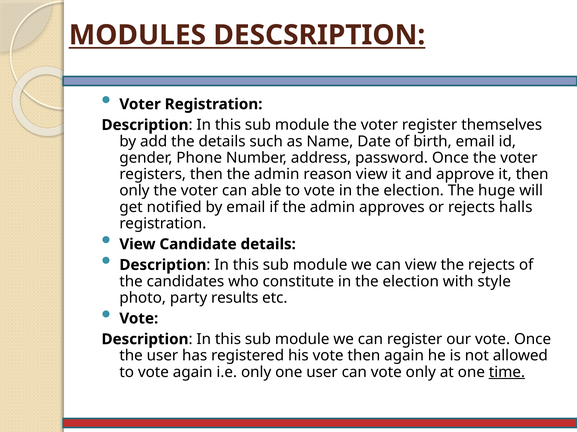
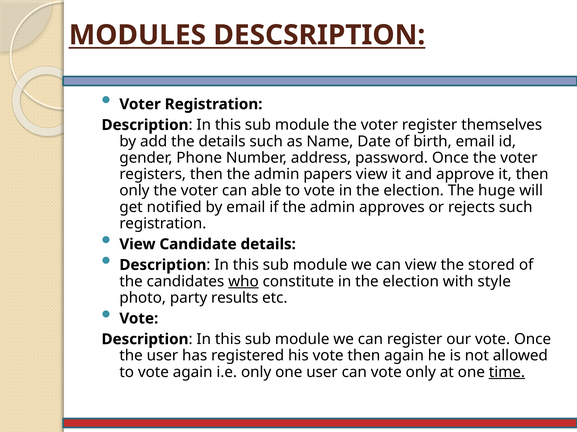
reason: reason -> papers
rejects halls: halls -> such
the rejects: rejects -> stored
who underline: none -> present
